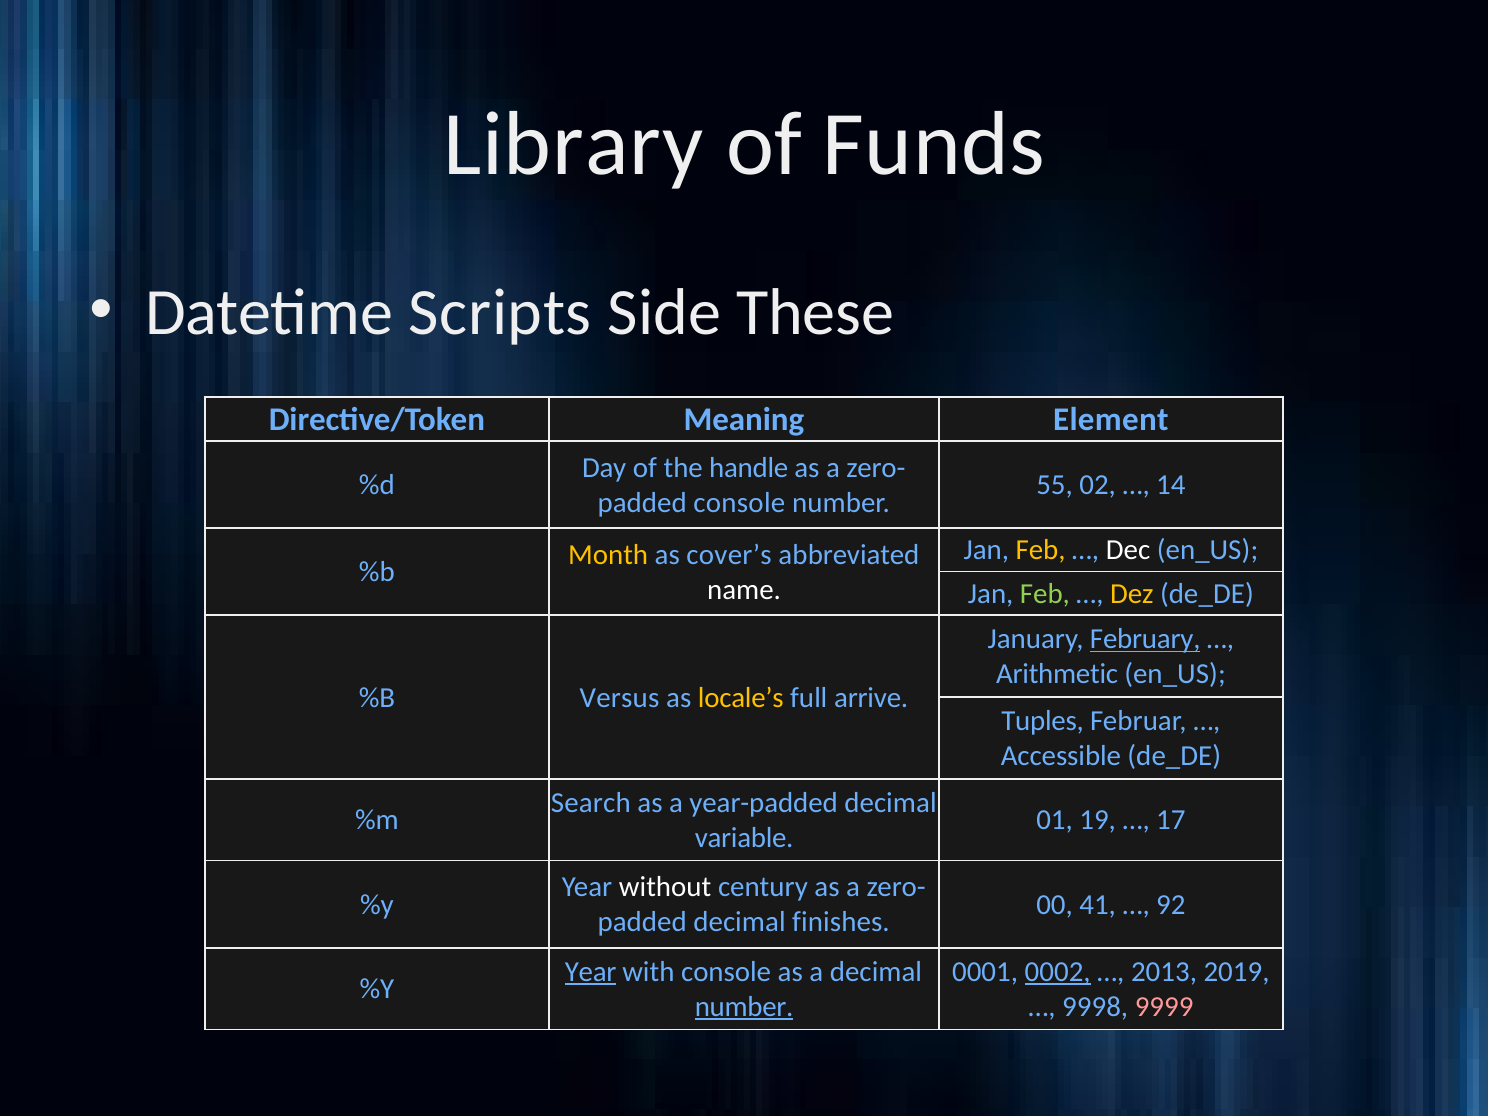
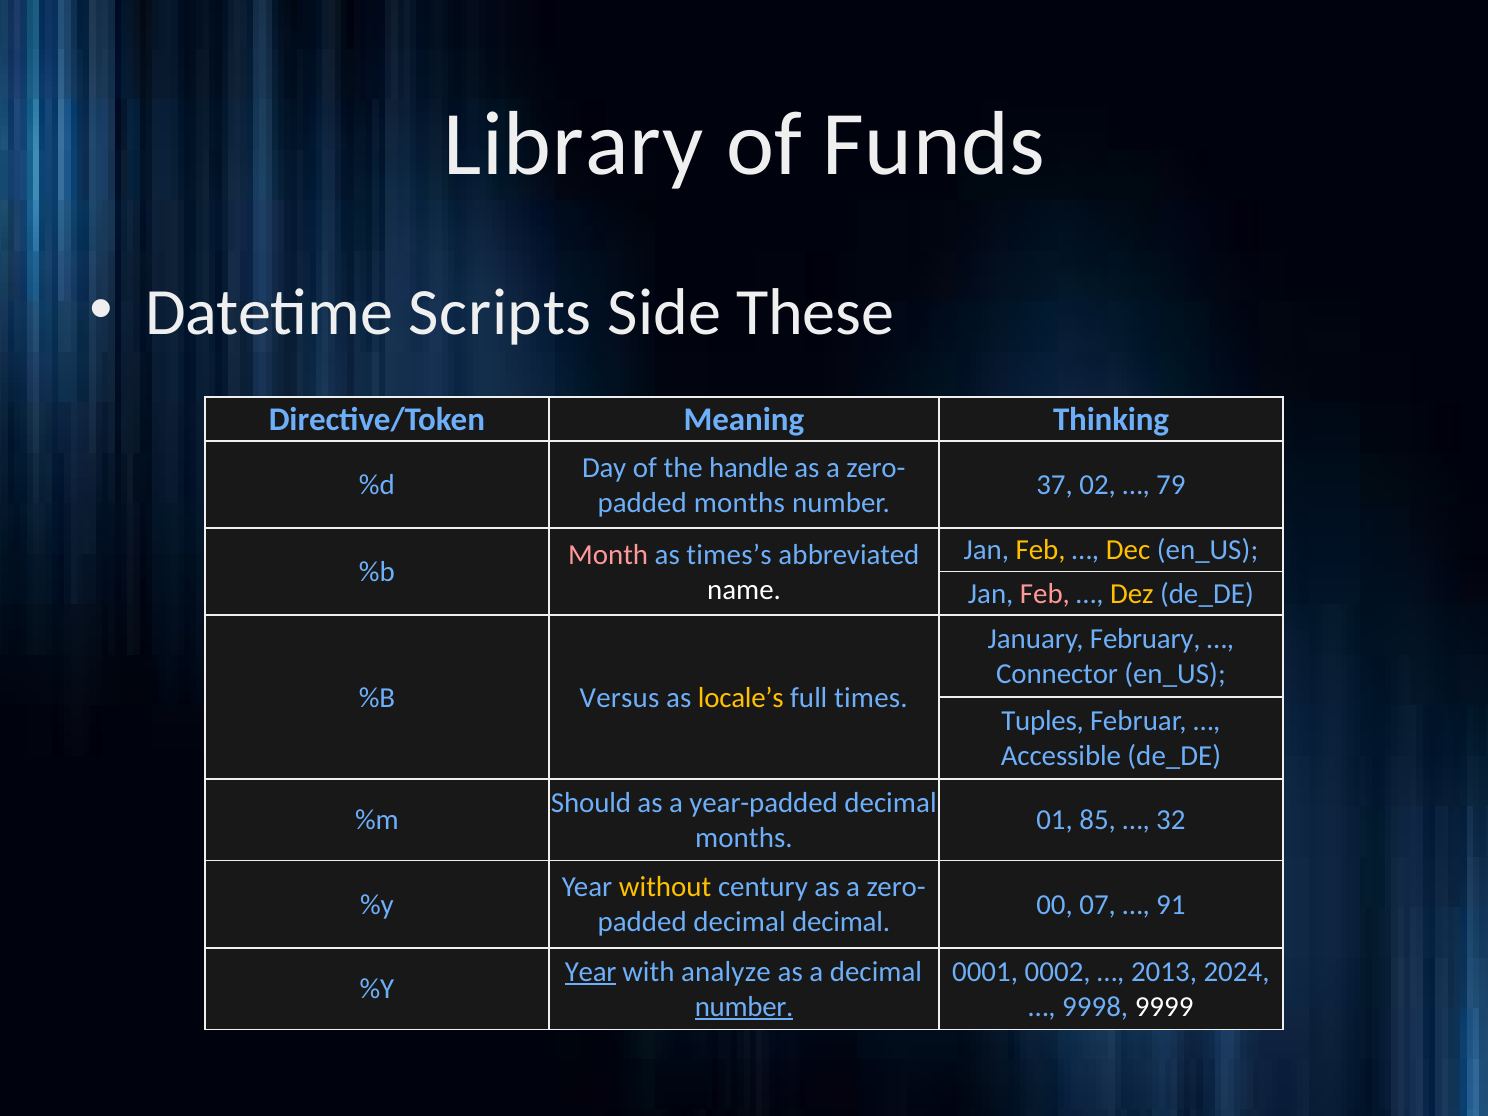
Element: Element -> Thinking
55: 55 -> 37
14: 14 -> 79
console at (739, 503): console -> months
Dec colour: white -> yellow
Month colour: yellow -> pink
cover’s: cover’s -> times’s
Feb at (1045, 594) colour: light green -> pink
February underline: present -> none
Arithmetic: Arithmetic -> Connector
arrive: arrive -> times
Search: Search -> Should
19: 19 -> 85
17: 17 -> 32
variable at (744, 838): variable -> months
without colour: white -> yellow
41: 41 -> 07
92: 92 -> 91
decimal finishes: finishes -> decimal
with console: console -> analyze
0002 underline: present -> none
2019: 2019 -> 2024
9999 colour: pink -> white
